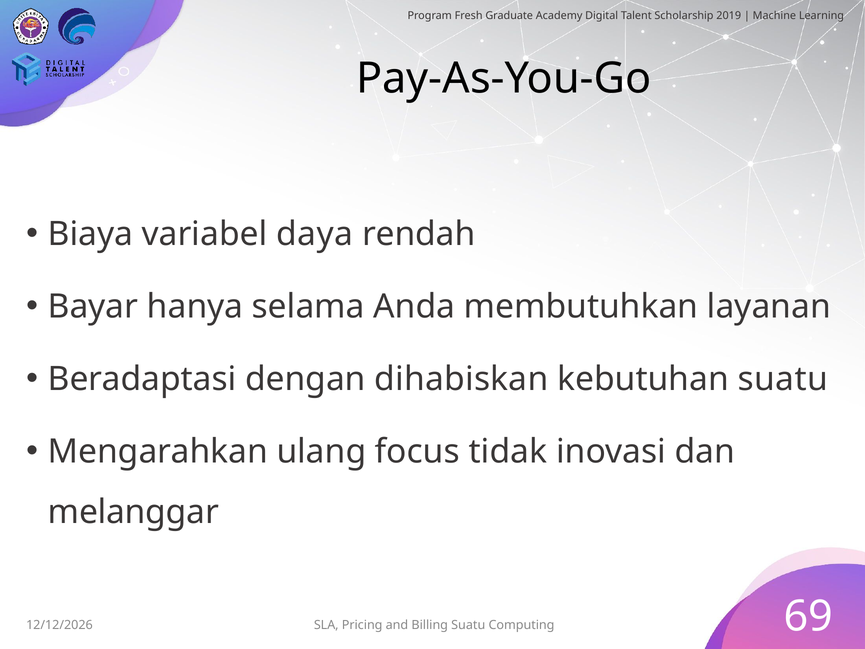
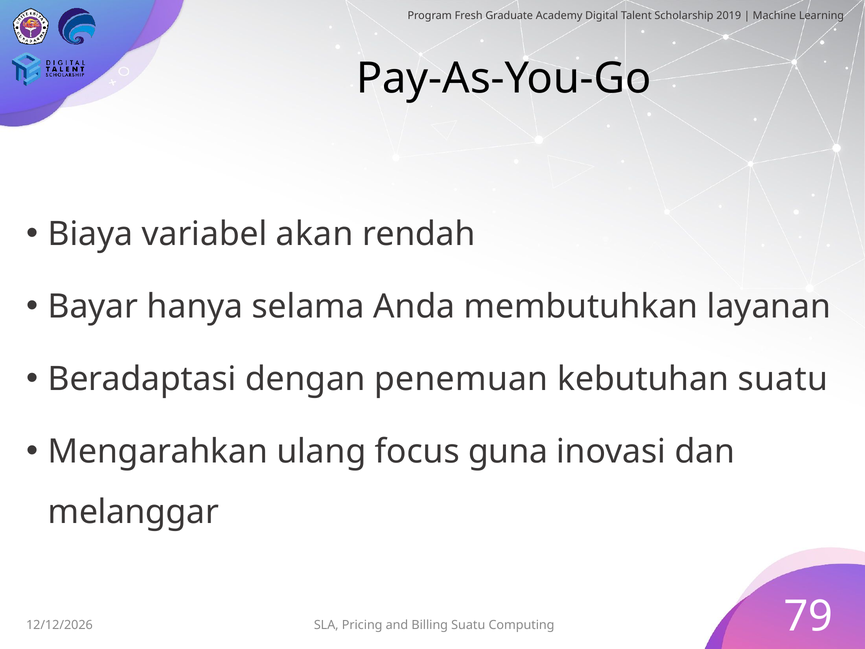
daya: daya -> akan
dihabiskan: dihabiskan -> penemuan
tidak: tidak -> guna
69: 69 -> 79
